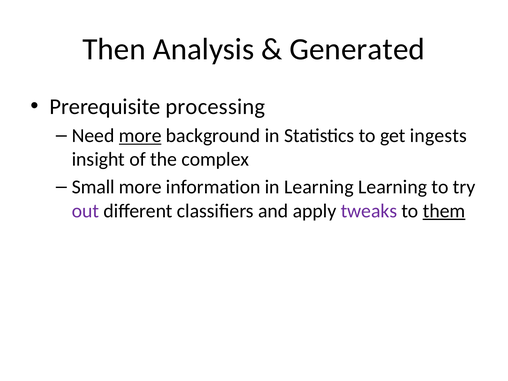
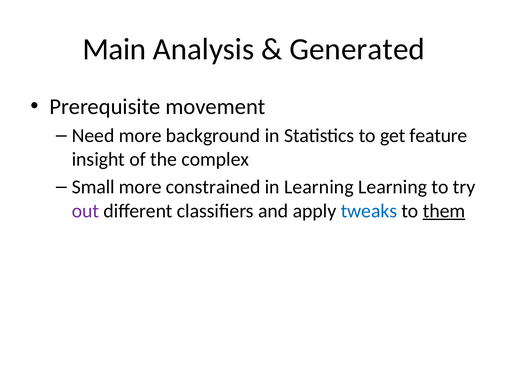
Then: Then -> Main
processing: processing -> movement
more at (140, 136) underline: present -> none
ingests: ingests -> feature
information: information -> constrained
tweaks colour: purple -> blue
